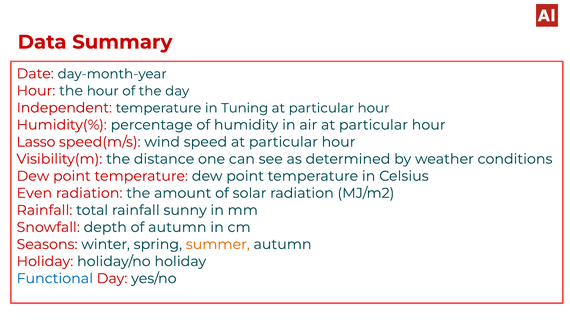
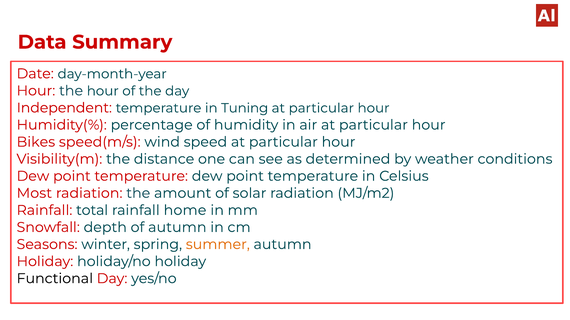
Lasso: Lasso -> Bikes
Even: Even -> Most
sunny: sunny -> home
Functional colour: blue -> black
